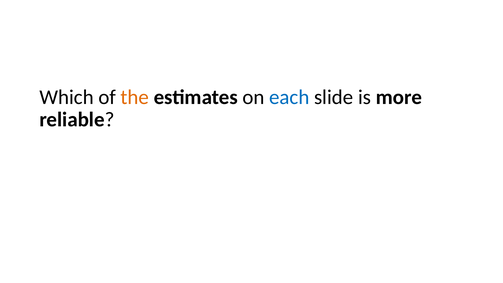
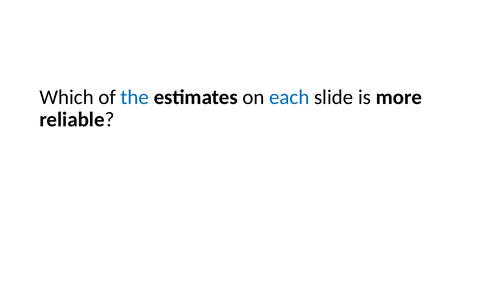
the colour: orange -> blue
